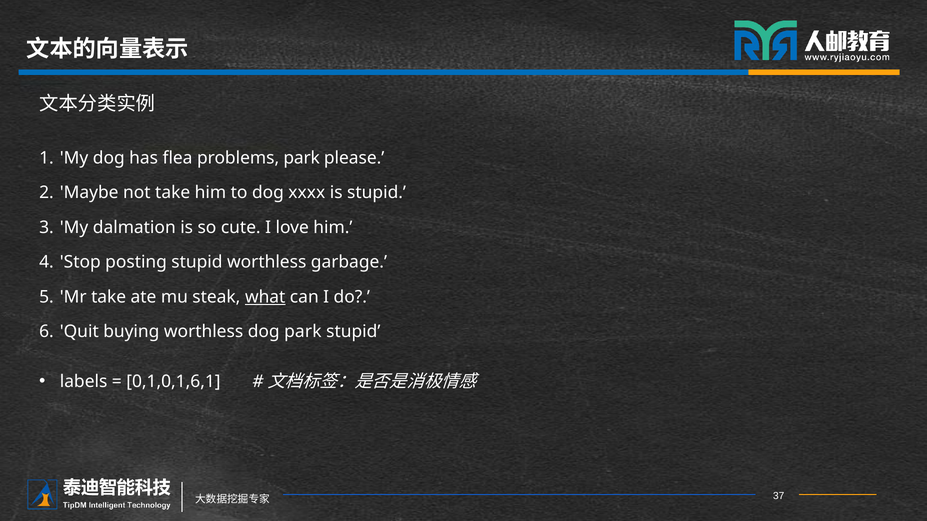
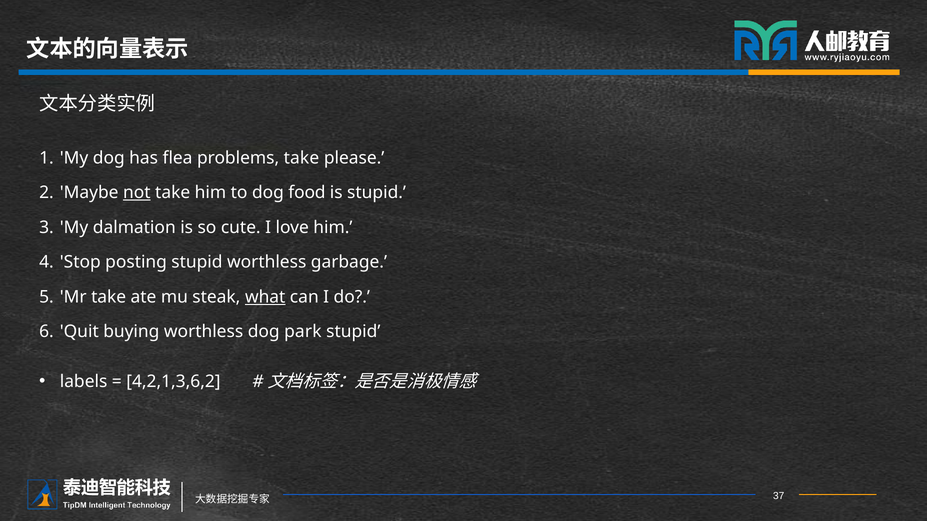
problems park: park -> take
not underline: none -> present
xxxx: xxxx -> food
0,1,0,1,6,1: 0,1,0,1,6,1 -> 4,2,1,3,6,2
